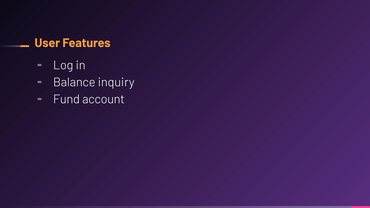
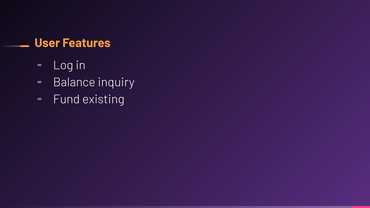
account: account -> existing
